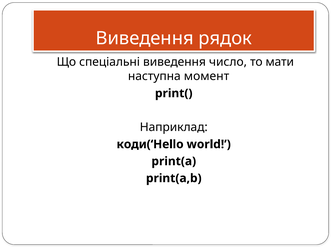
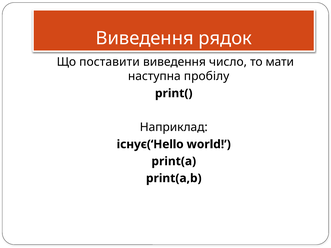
спеціальні: спеціальні -> поставити
момент: момент -> пробілу
коди(‘Hello: коди(‘Hello -> існує(‘Hello
